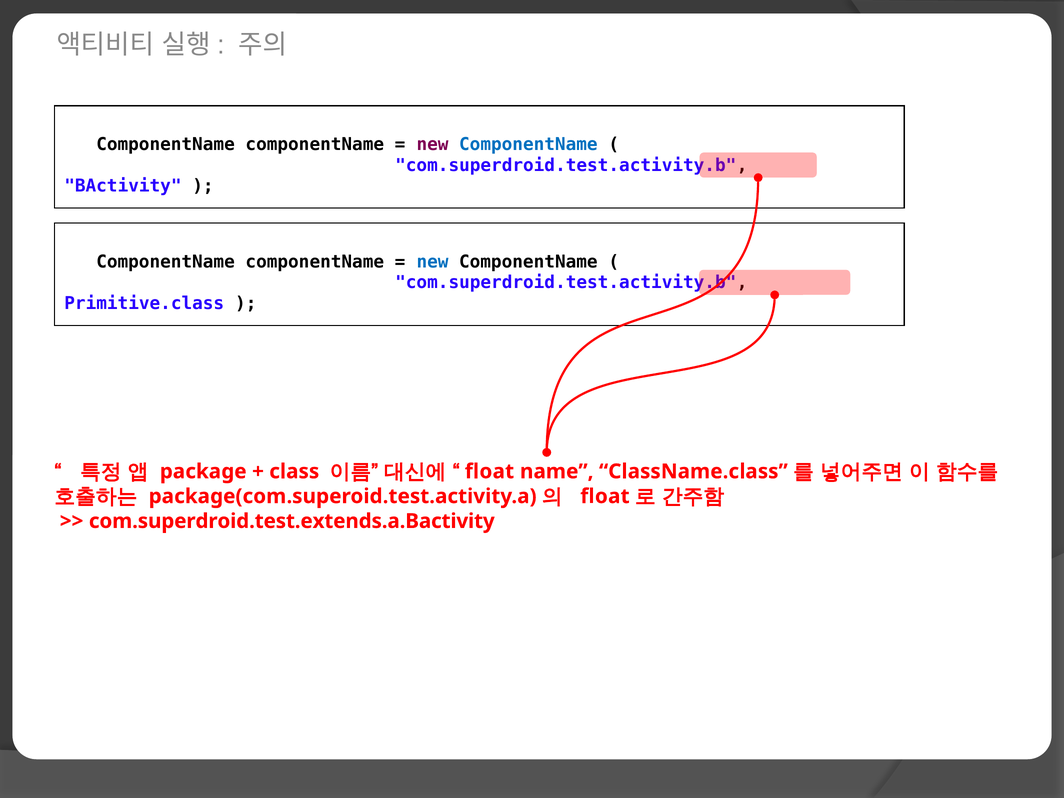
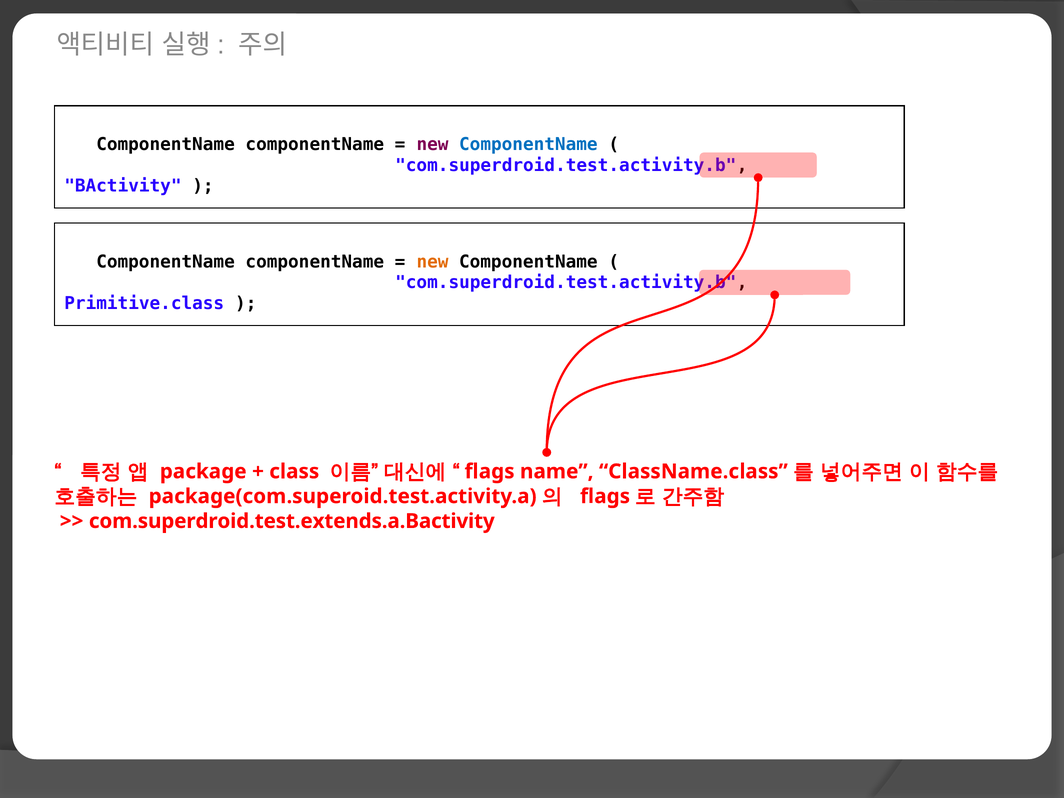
new at (432, 262) colour: blue -> orange
float at (489, 471): float -> flags
float at (605, 496): float -> flags
